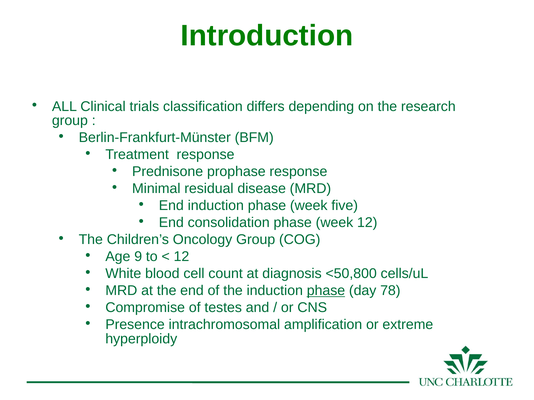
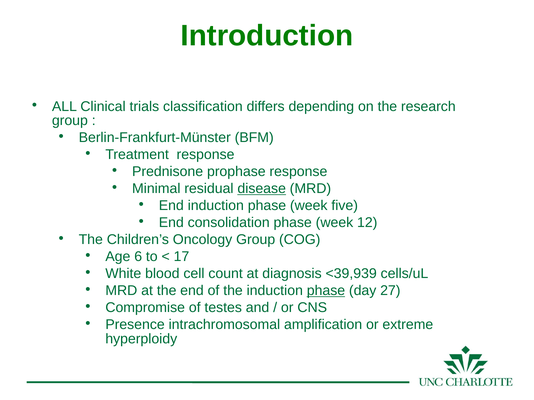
disease underline: none -> present
9: 9 -> 6
12 at (181, 257): 12 -> 17
<50,800: <50,800 -> <39,939
78: 78 -> 27
